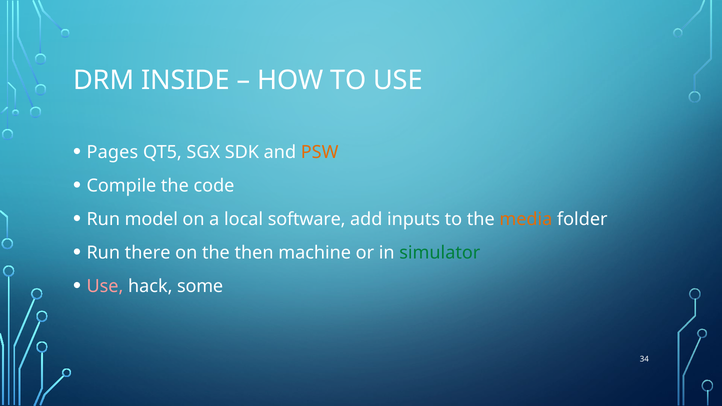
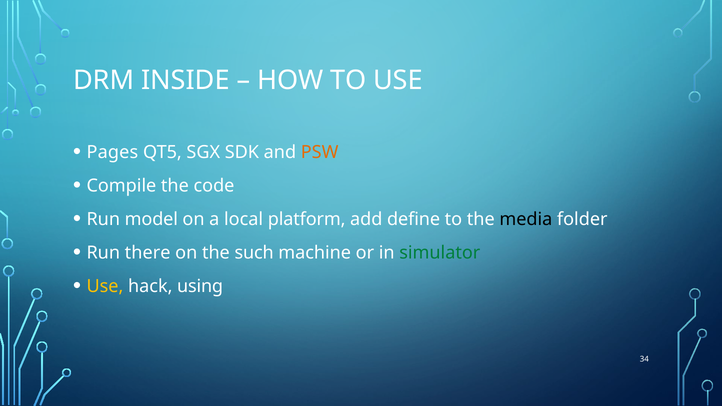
software: software -> platform
inputs: inputs -> define
media colour: orange -> black
then: then -> such
Use at (105, 286) colour: pink -> yellow
some: some -> using
